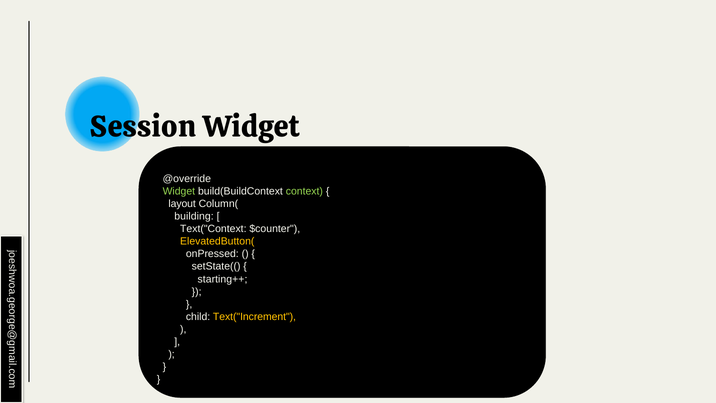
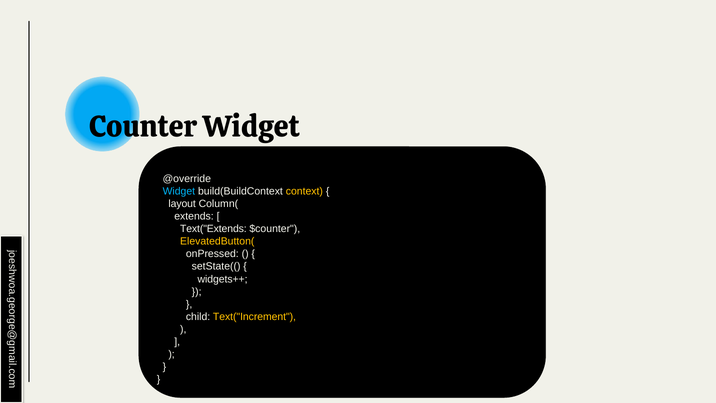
Session: Session -> Counter
Widget at (179, 191) colour: light green -> light blue
context colour: light green -> yellow
building: building -> extends
Text("Context: Text("Context -> Text("Extends
starting++: starting++ -> widgets++
